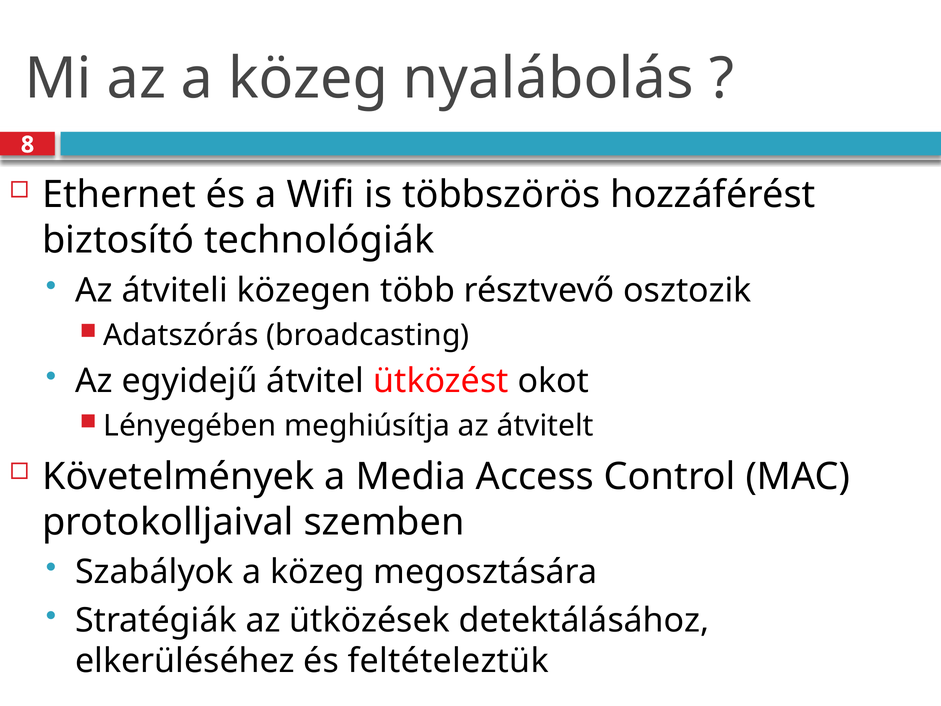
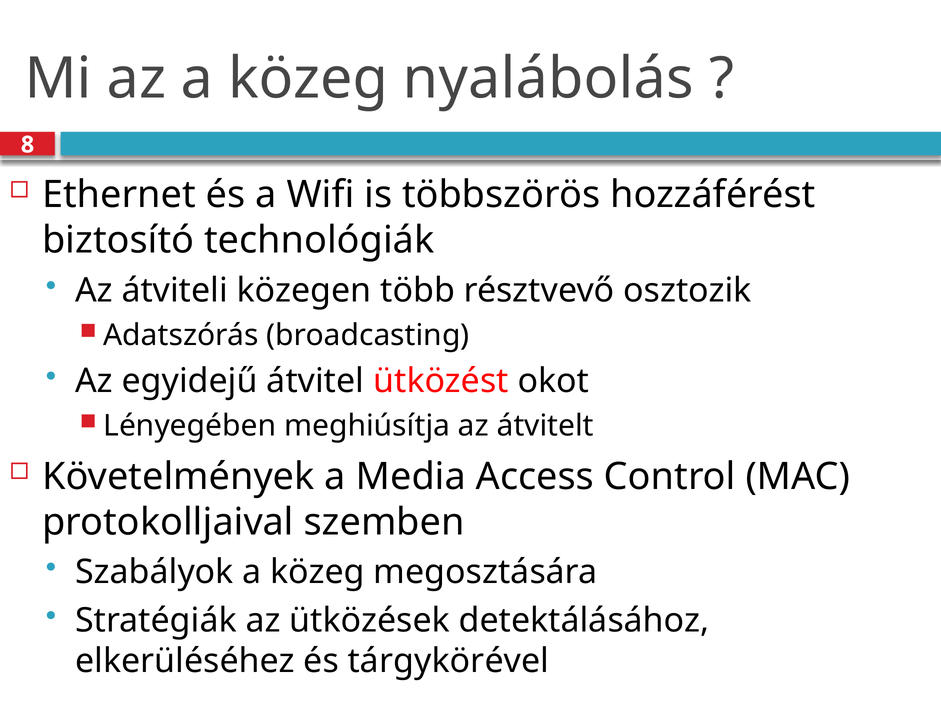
feltételeztük: feltételeztük -> tárgykörével
